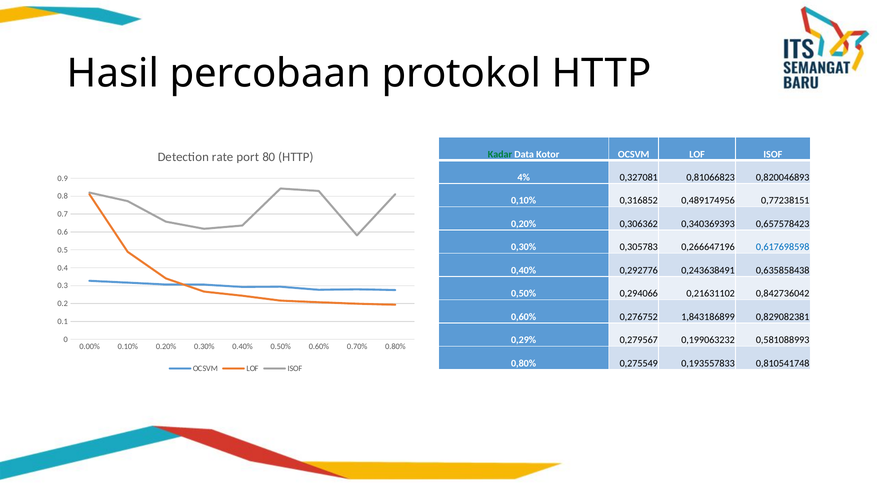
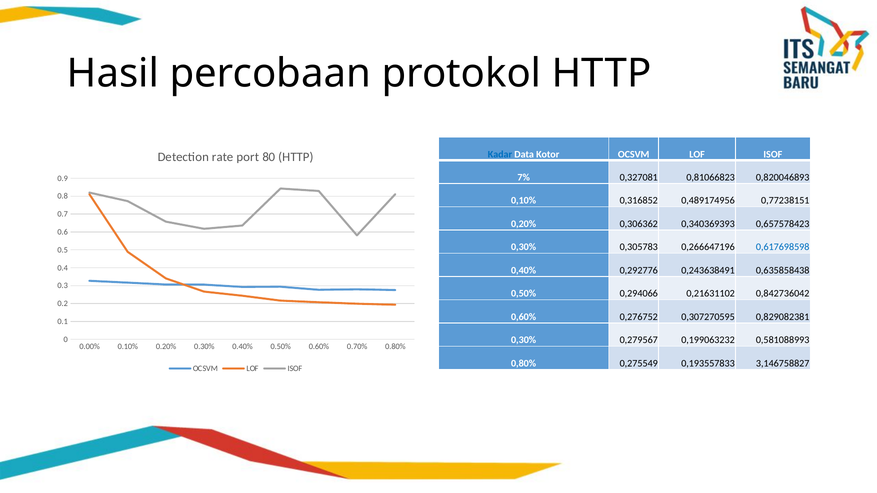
Kadar colour: green -> blue
4%: 4% -> 7%
1,843186899: 1,843186899 -> 0,307270595
0,29% at (524, 340): 0,29% -> 0,30%
0,810541748: 0,810541748 -> 3,146758827
